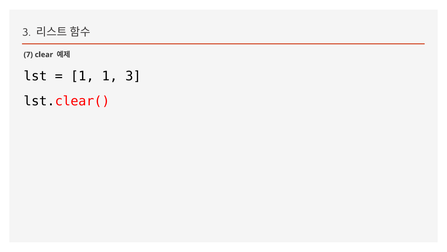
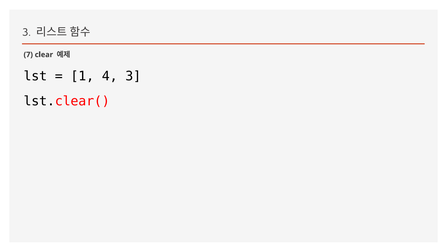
1 1: 1 -> 4
